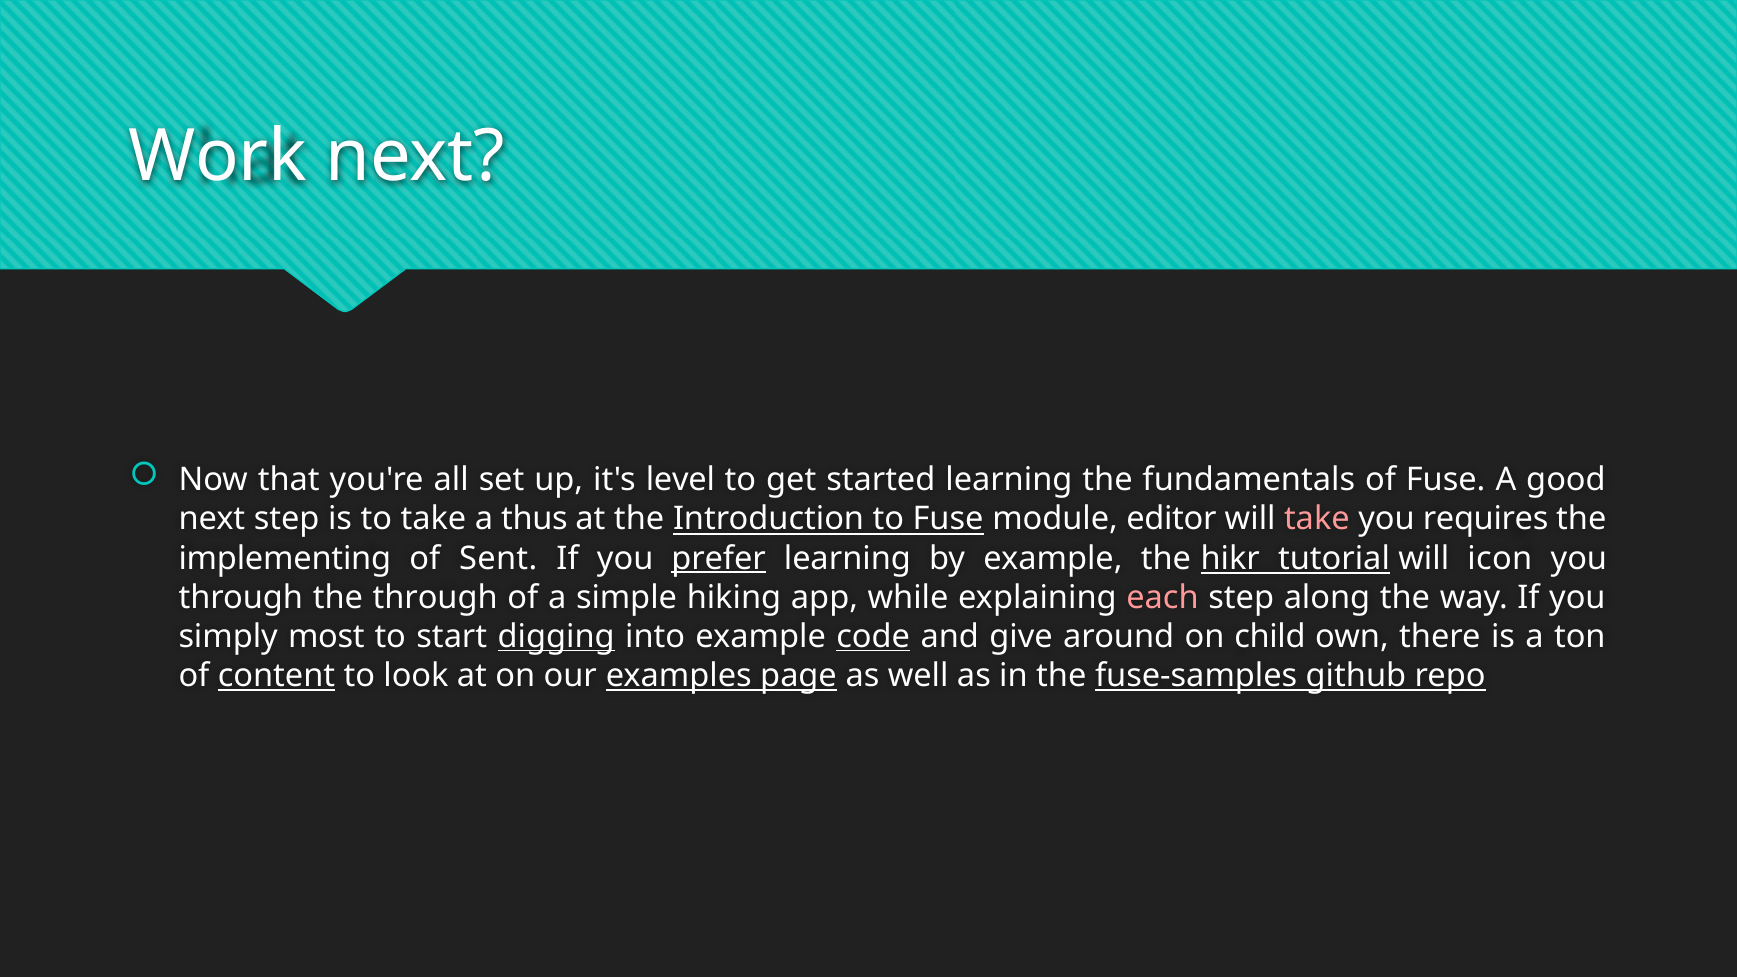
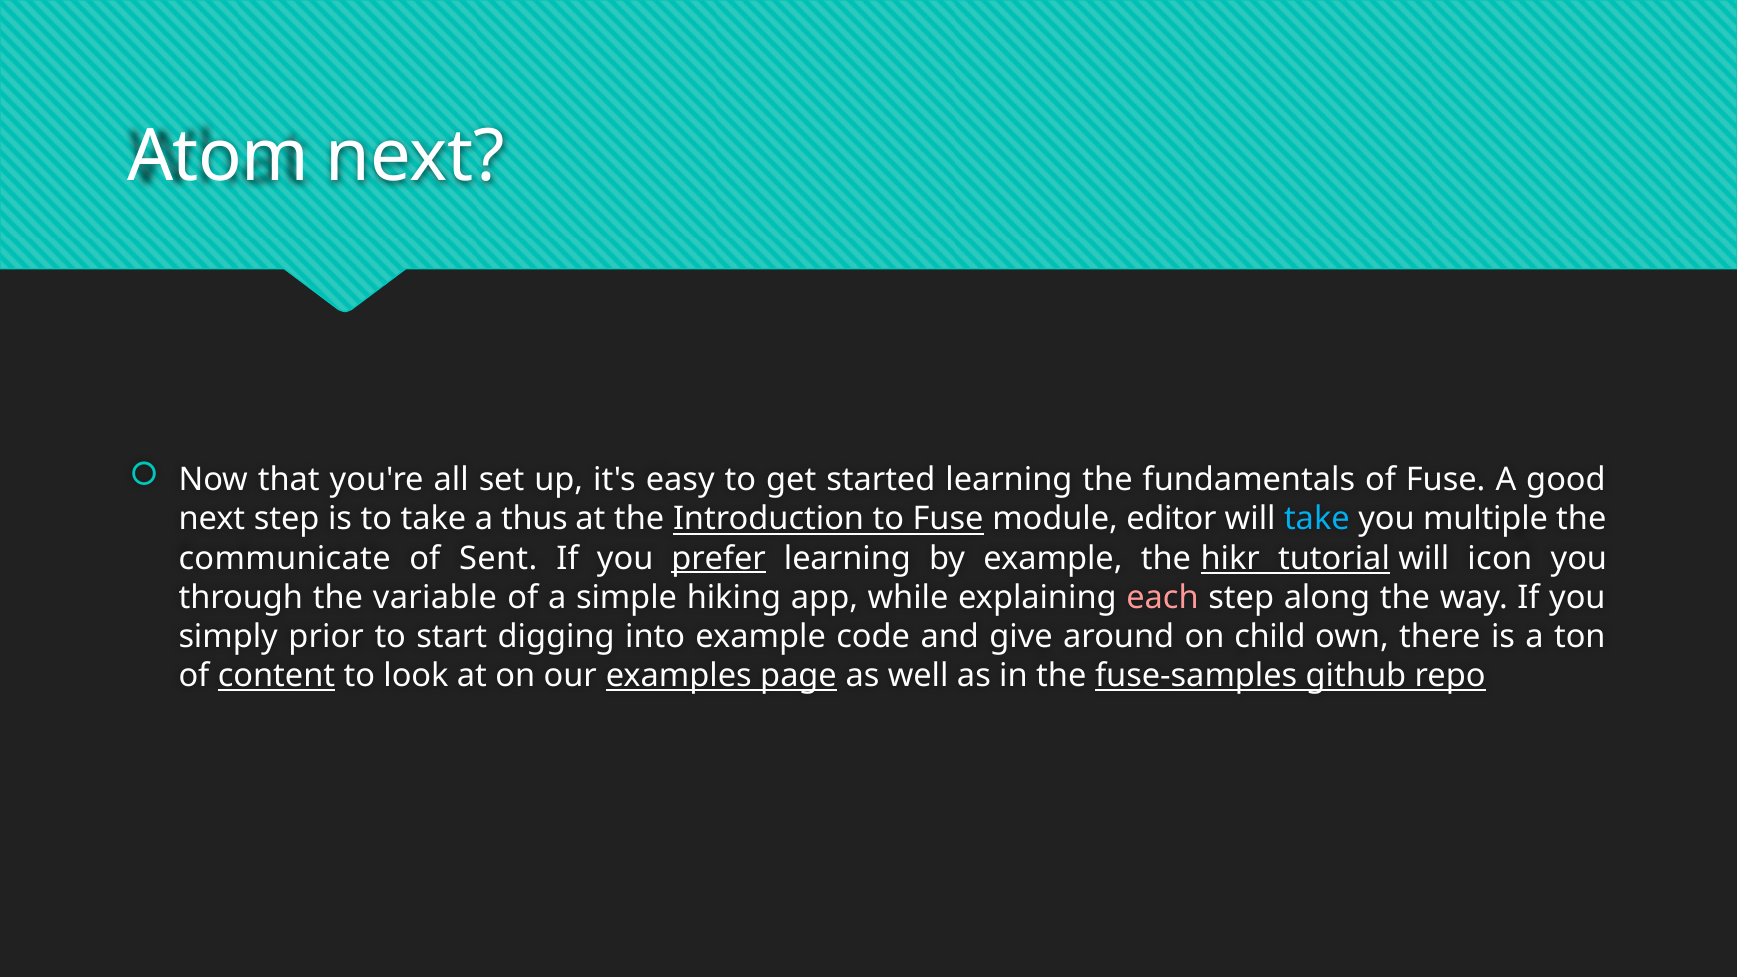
Work: Work -> Atom
level: level -> easy
take at (1317, 519) colour: pink -> light blue
requires: requires -> multiple
implementing: implementing -> communicate
the through: through -> variable
most: most -> prior
digging underline: present -> none
code underline: present -> none
